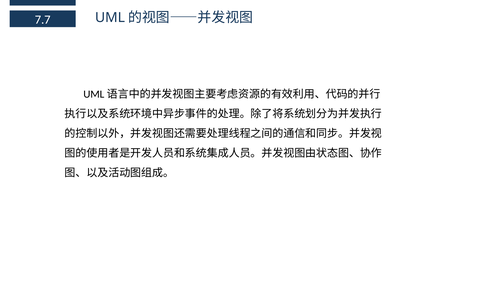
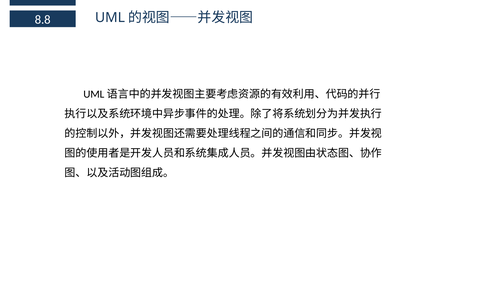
7.7: 7.7 -> 8.8
